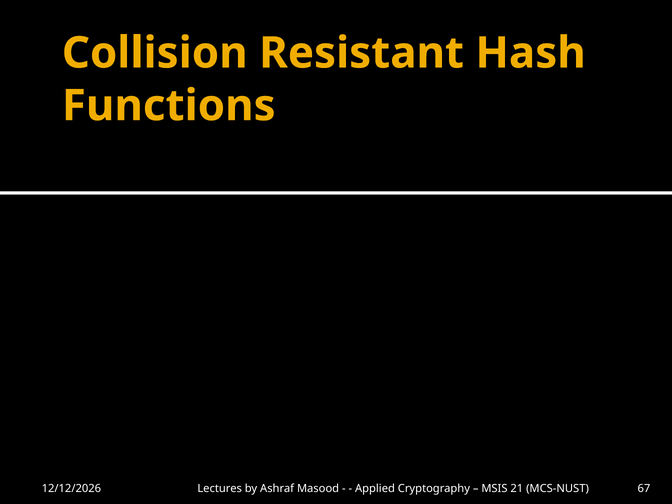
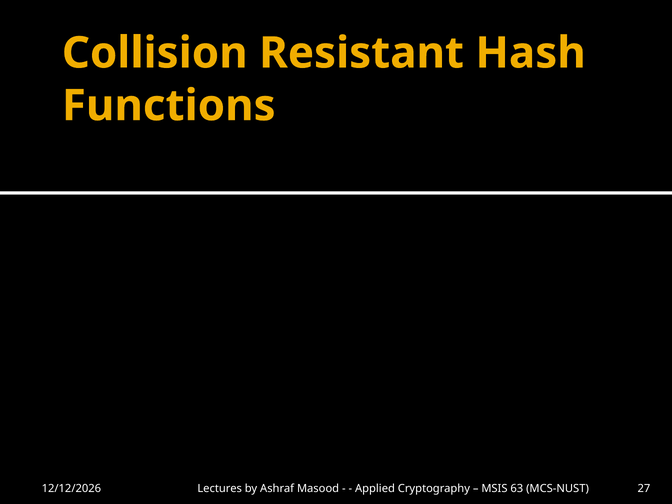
21: 21 -> 63
67: 67 -> 27
